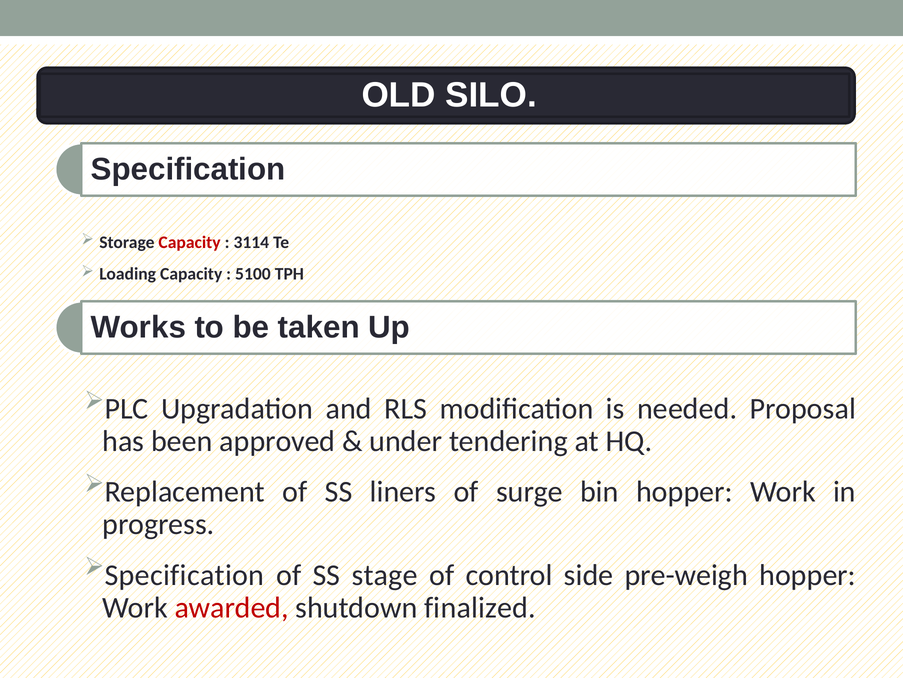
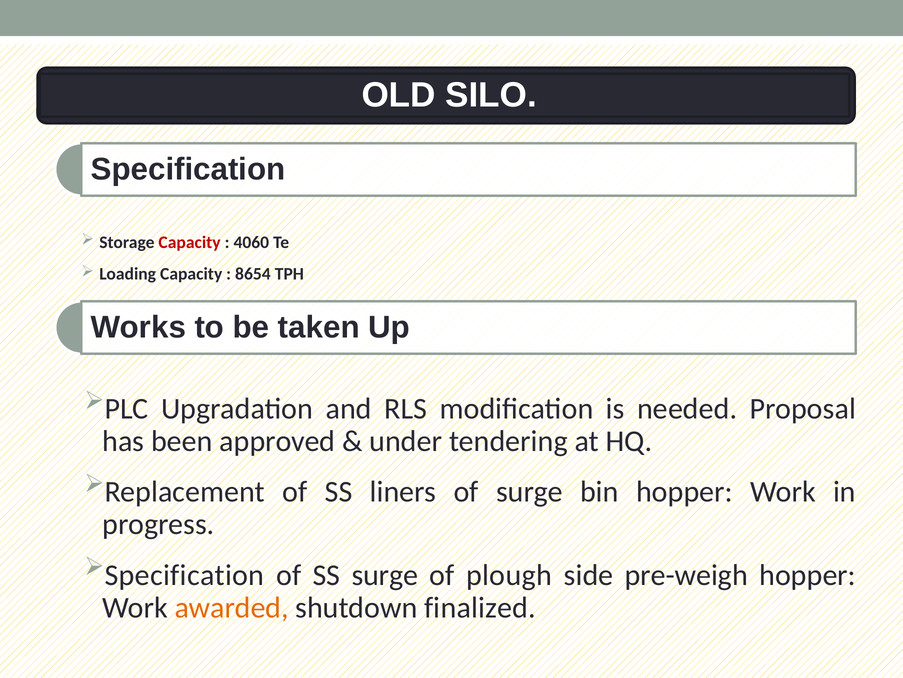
3114: 3114 -> 4060
5100: 5100 -> 8654
SS stage: stage -> surge
control: control -> plough
awarded colour: red -> orange
